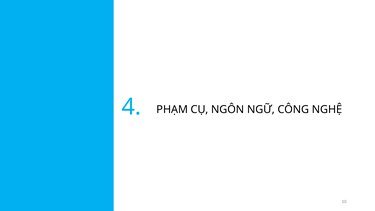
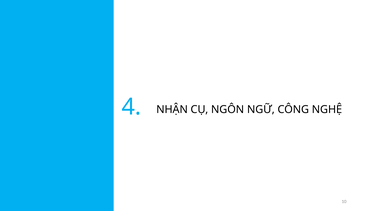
PHẠM: PHẠM -> NHẬN
